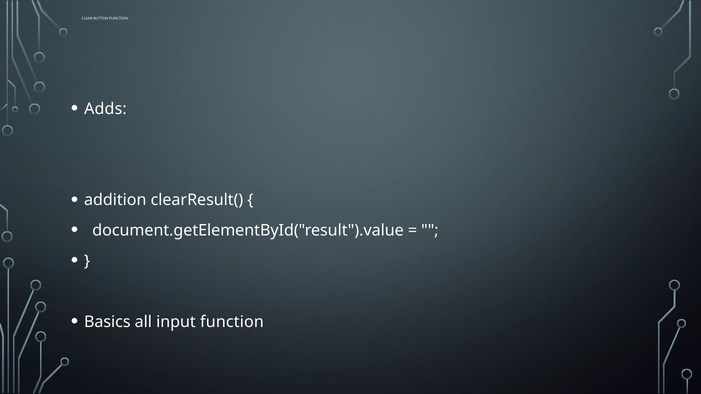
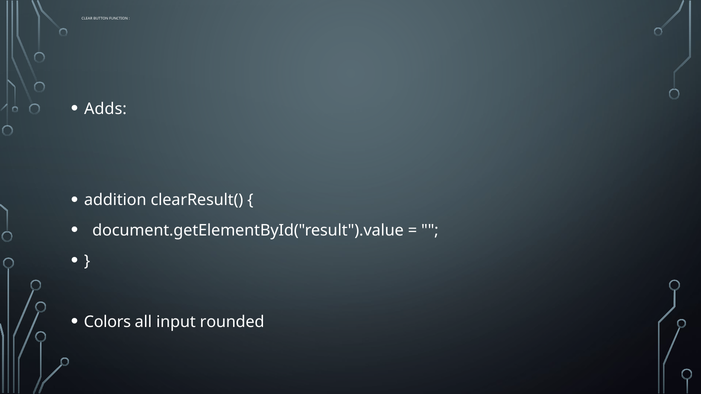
Basics: Basics -> Colors
input function: function -> rounded
